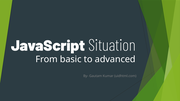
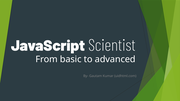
Situation: Situation -> Scientist
